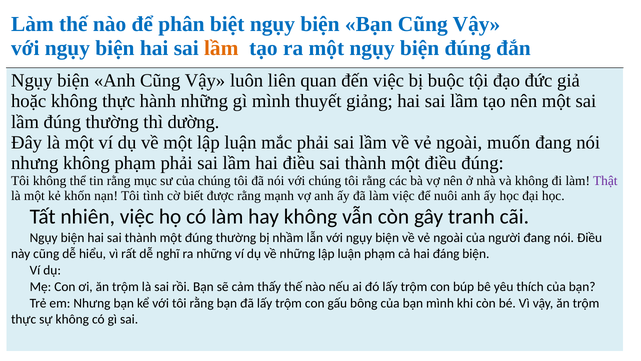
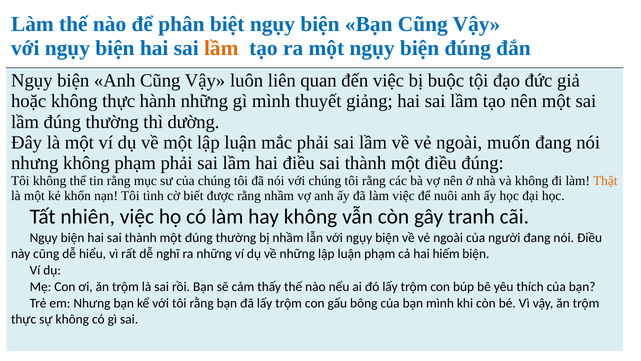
Thật colour: purple -> orange
rằng mạnh: mạnh -> nhầm
đáng: đáng -> hiếm
